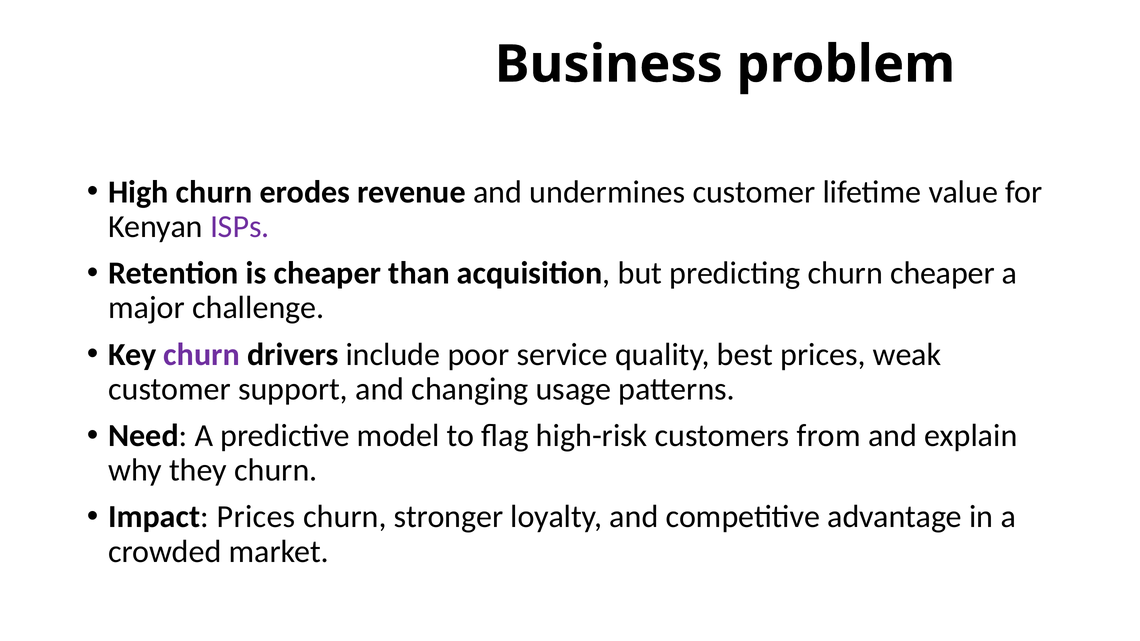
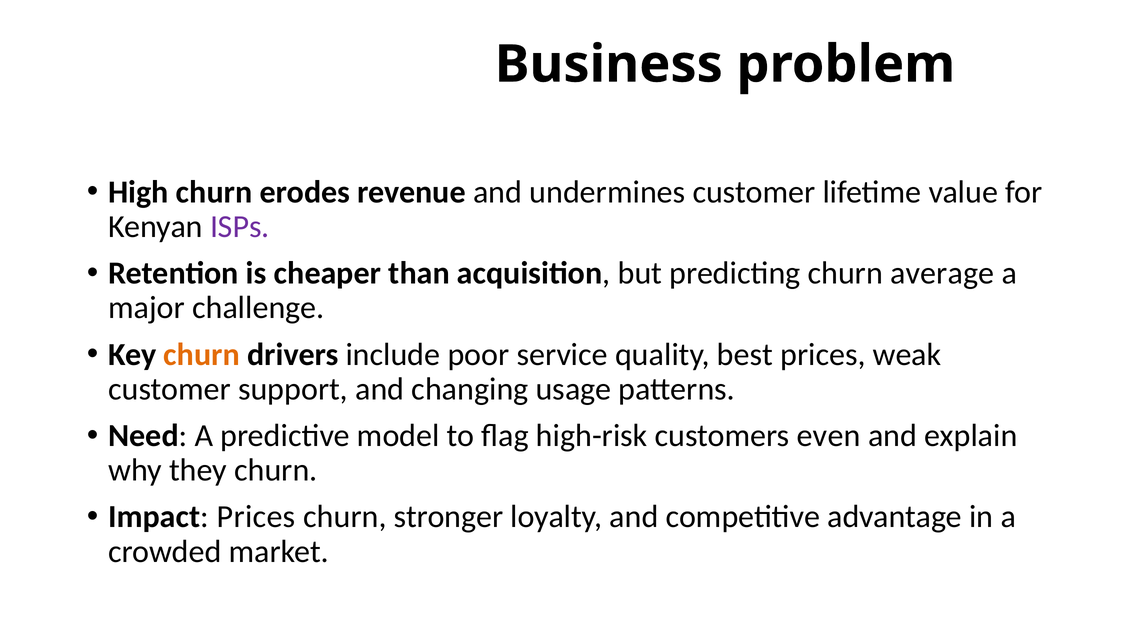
churn cheaper: cheaper -> average
churn at (202, 355) colour: purple -> orange
from: from -> even
